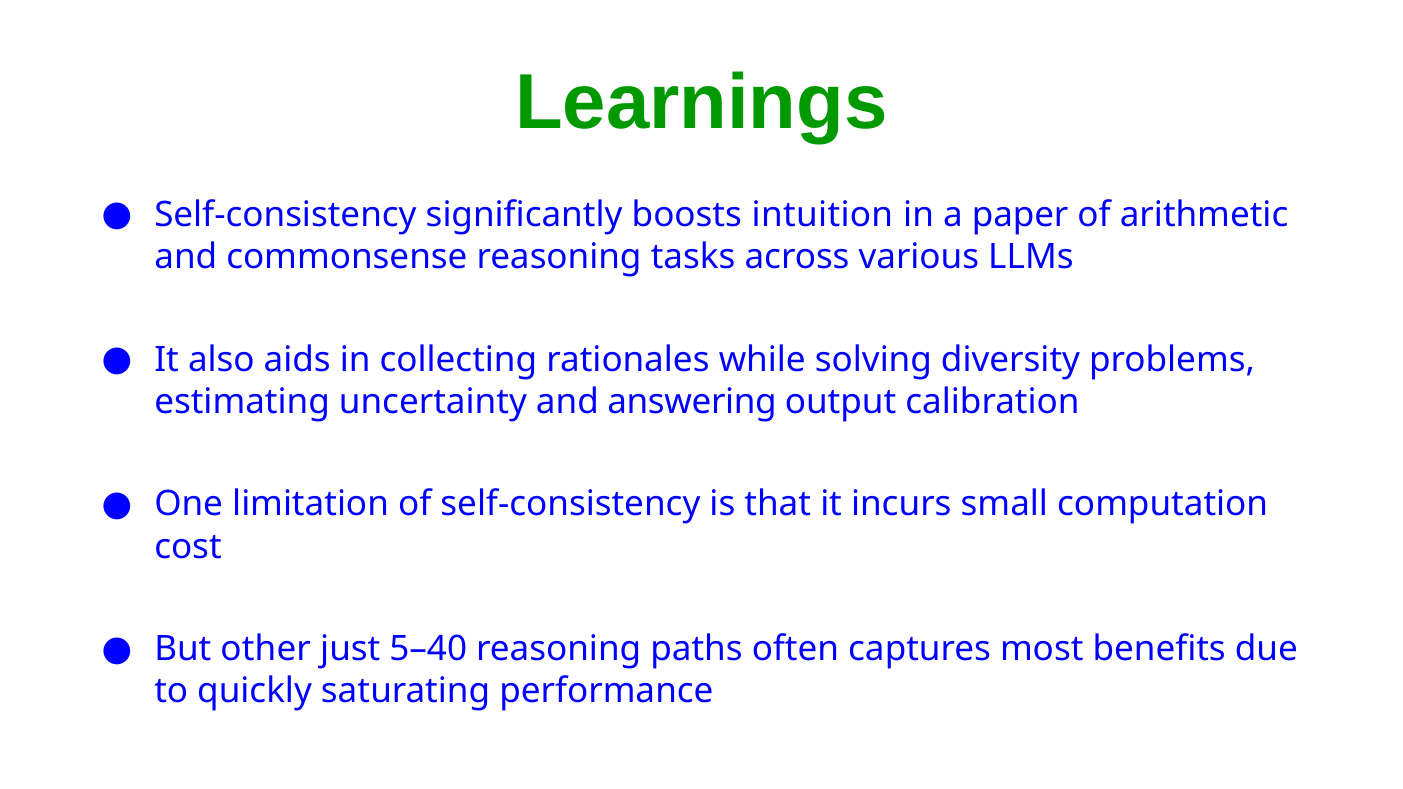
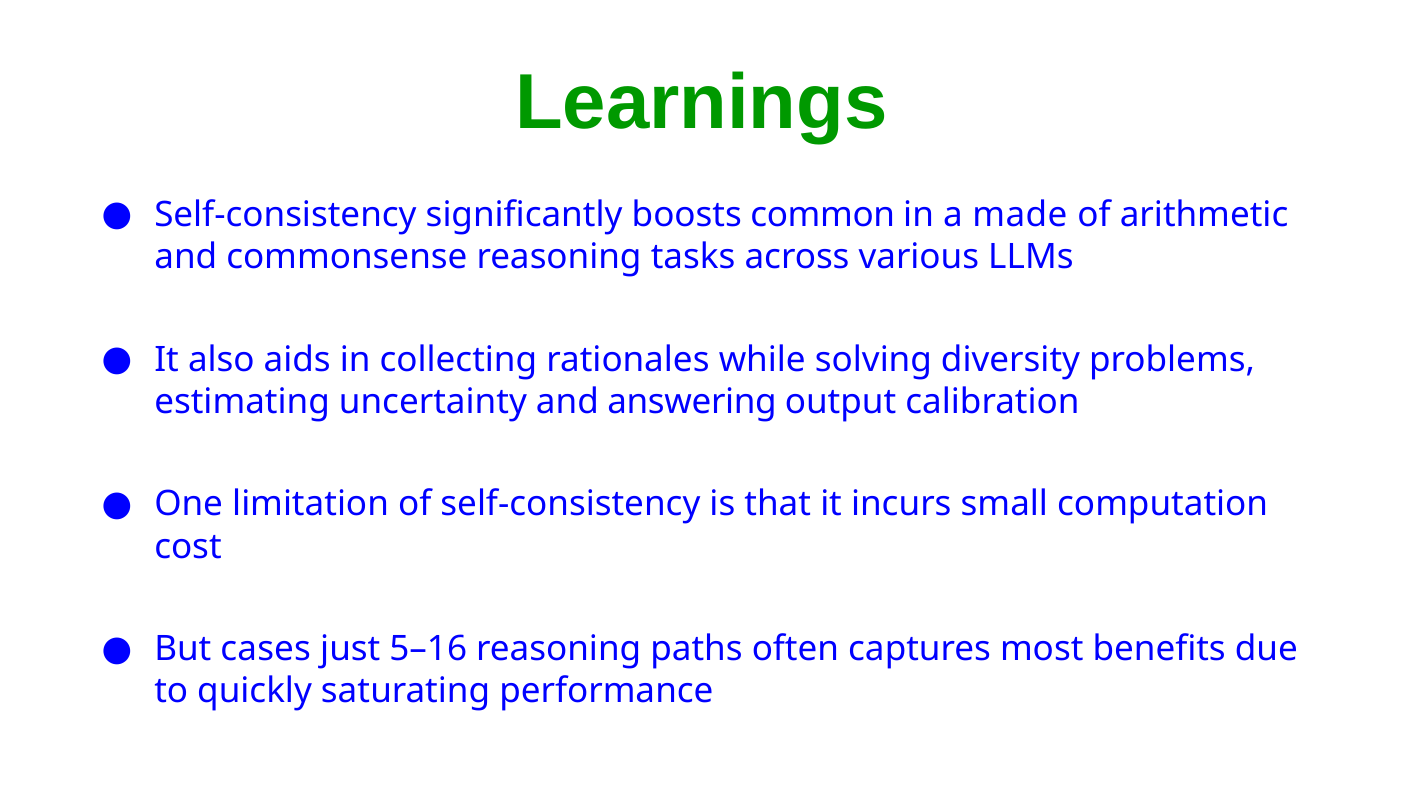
intuition: intuition -> common
paper: paper -> made
other: other -> cases
5–40: 5–40 -> 5–16
